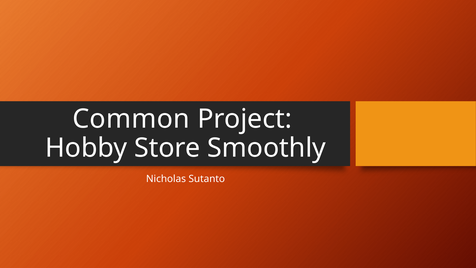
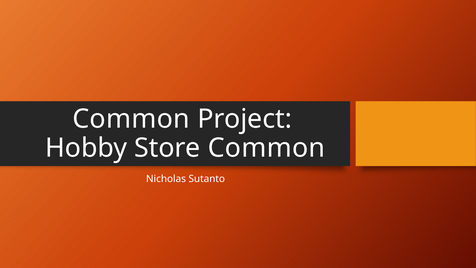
Store Smoothly: Smoothly -> Common
